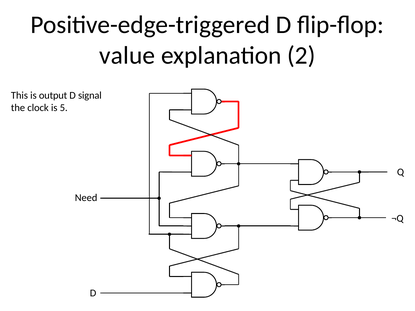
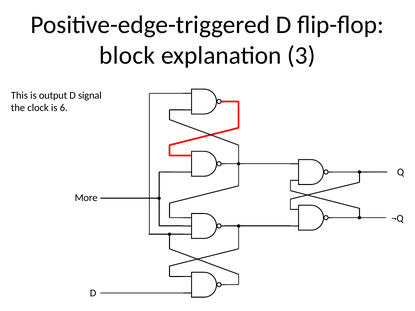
value: value -> block
2: 2 -> 3
5: 5 -> 6
Need: Need -> More
